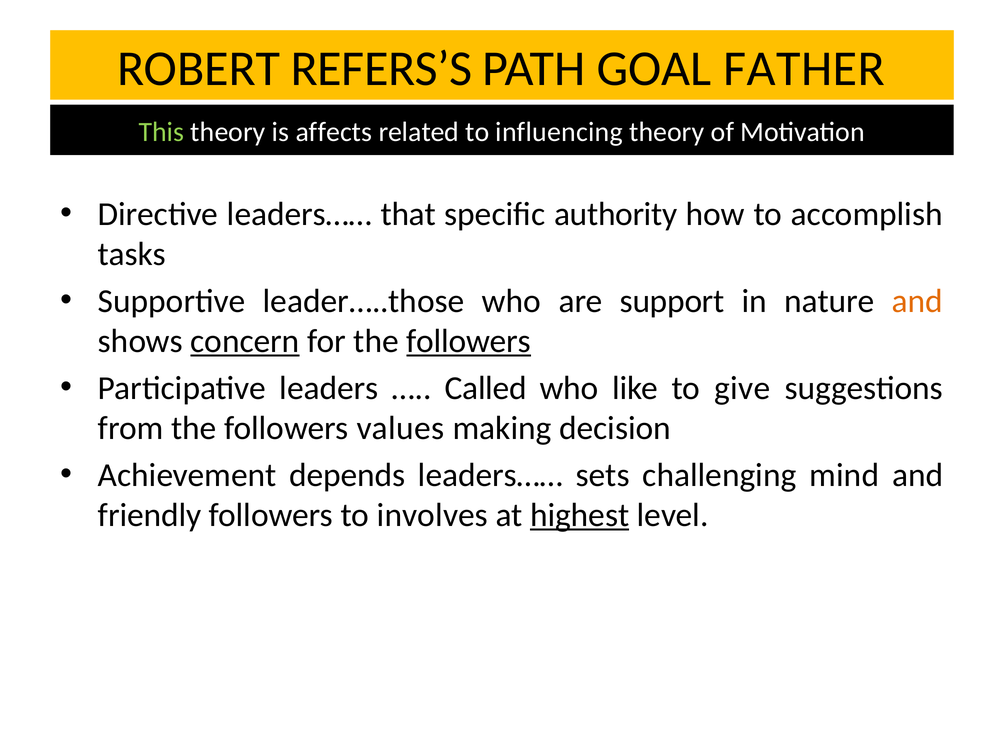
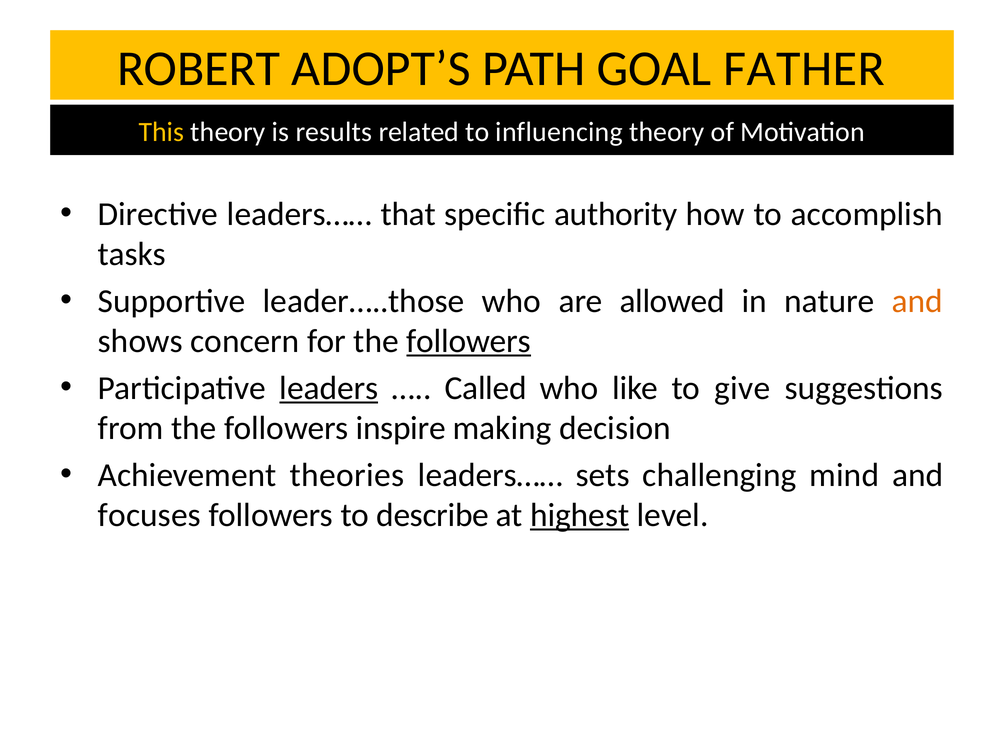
REFERS’S: REFERS’S -> ADOPT’S
This colour: light green -> yellow
affects: affects -> results
support: support -> allowed
concern underline: present -> none
leaders underline: none -> present
values: values -> inspire
depends: depends -> theories
friendly: friendly -> focuses
involves: involves -> describe
